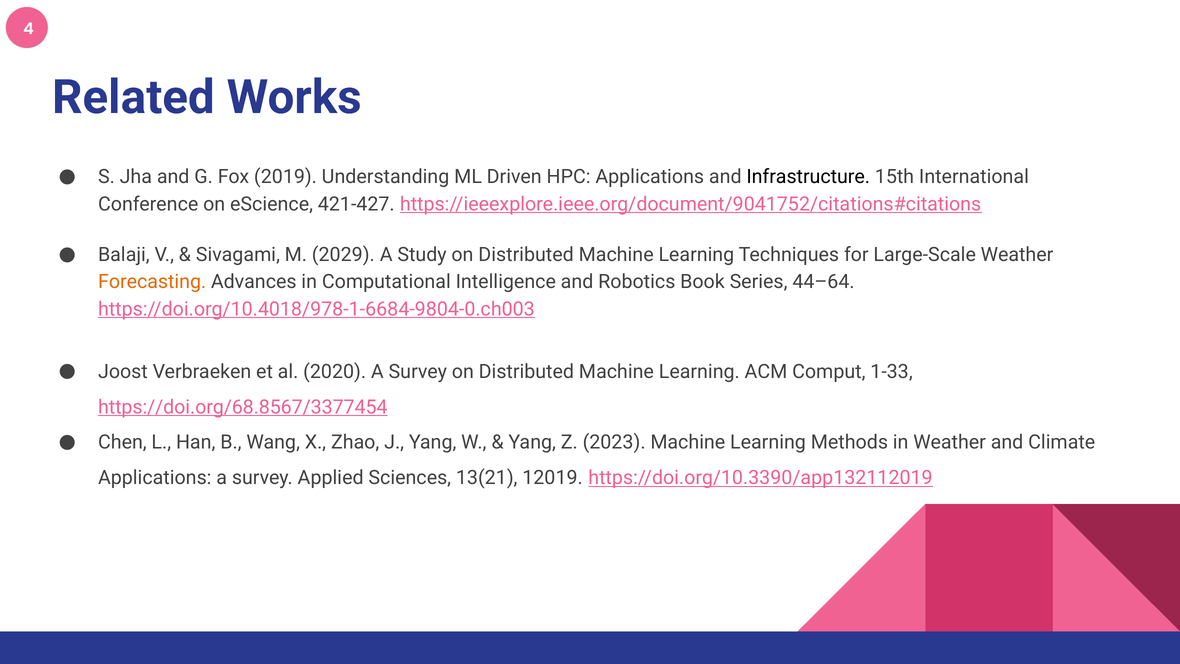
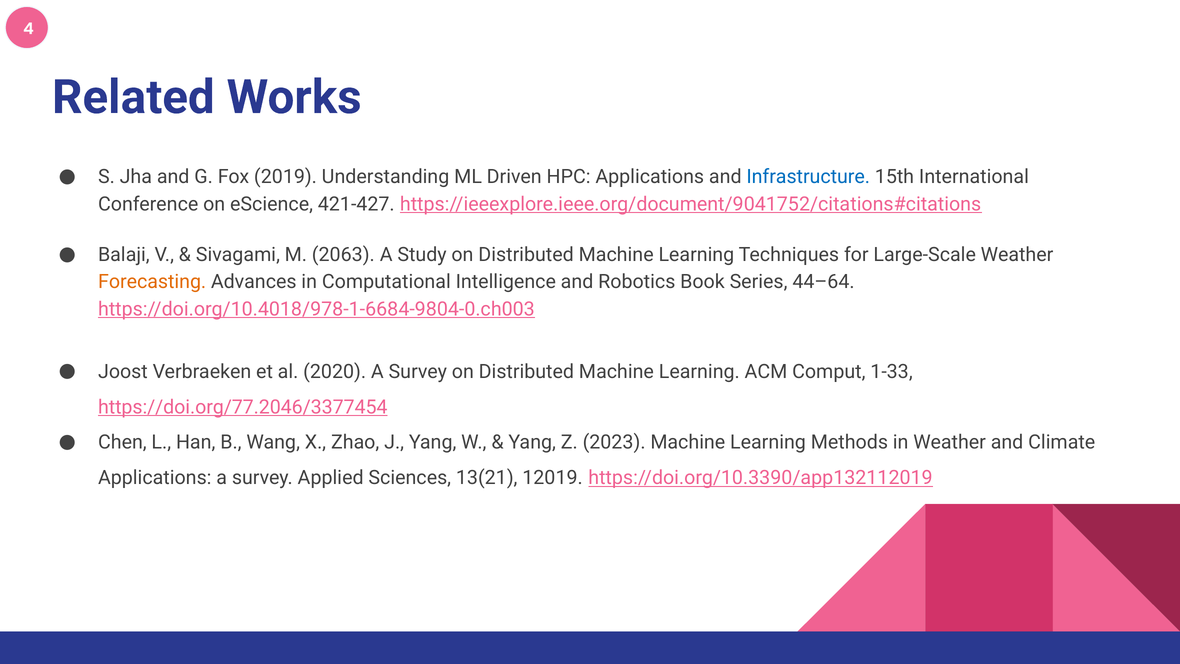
Infrastructure colour: black -> blue
2029: 2029 -> 2063
https://doi.org/68.8567/3377454: https://doi.org/68.8567/3377454 -> https://doi.org/77.2046/3377454
